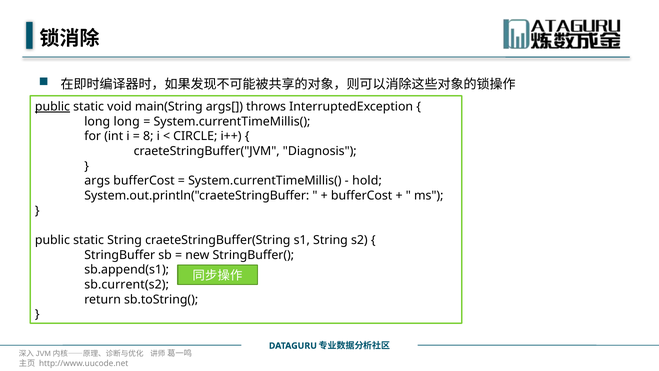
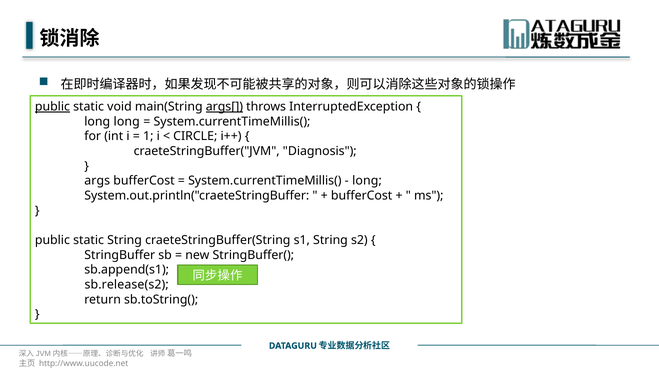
args[ underline: none -> present
8: 8 -> 1
hold at (367, 181): hold -> long
sb.current(s2: sb.current(s2 -> sb.release(s2
